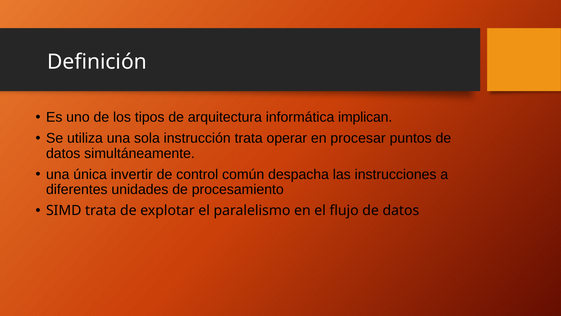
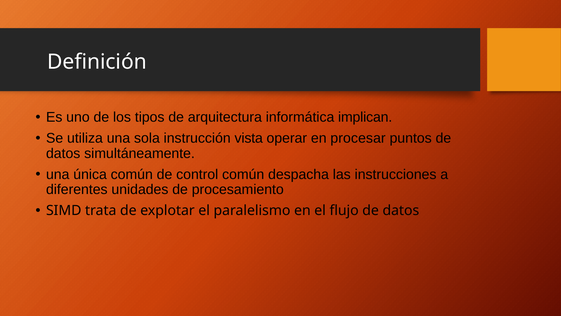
instrucción trata: trata -> vista
única invertir: invertir -> común
